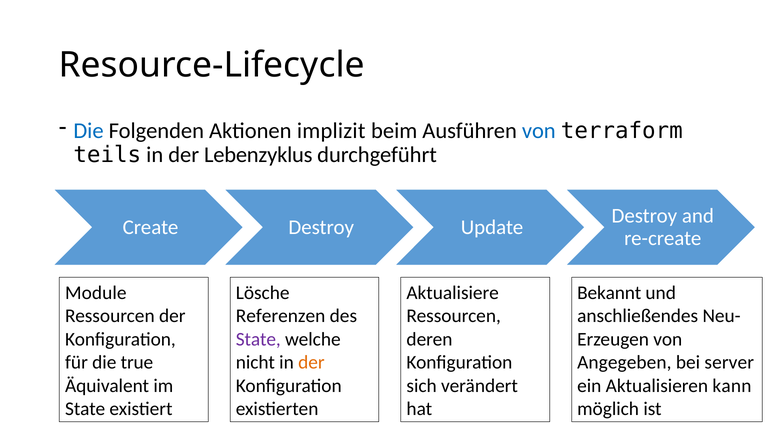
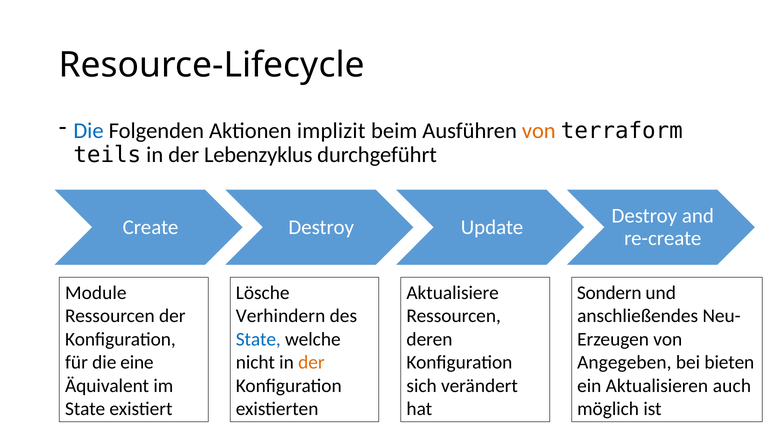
von at (539, 131) colour: blue -> orange
Bekannt: Bekannt -> Sondern
Referenzen: Referenzen -> Verhindern
State at (258, 339) colour: purple -> blue
true: true -> eine
server: server -> bieten
kann: kann -> auch
